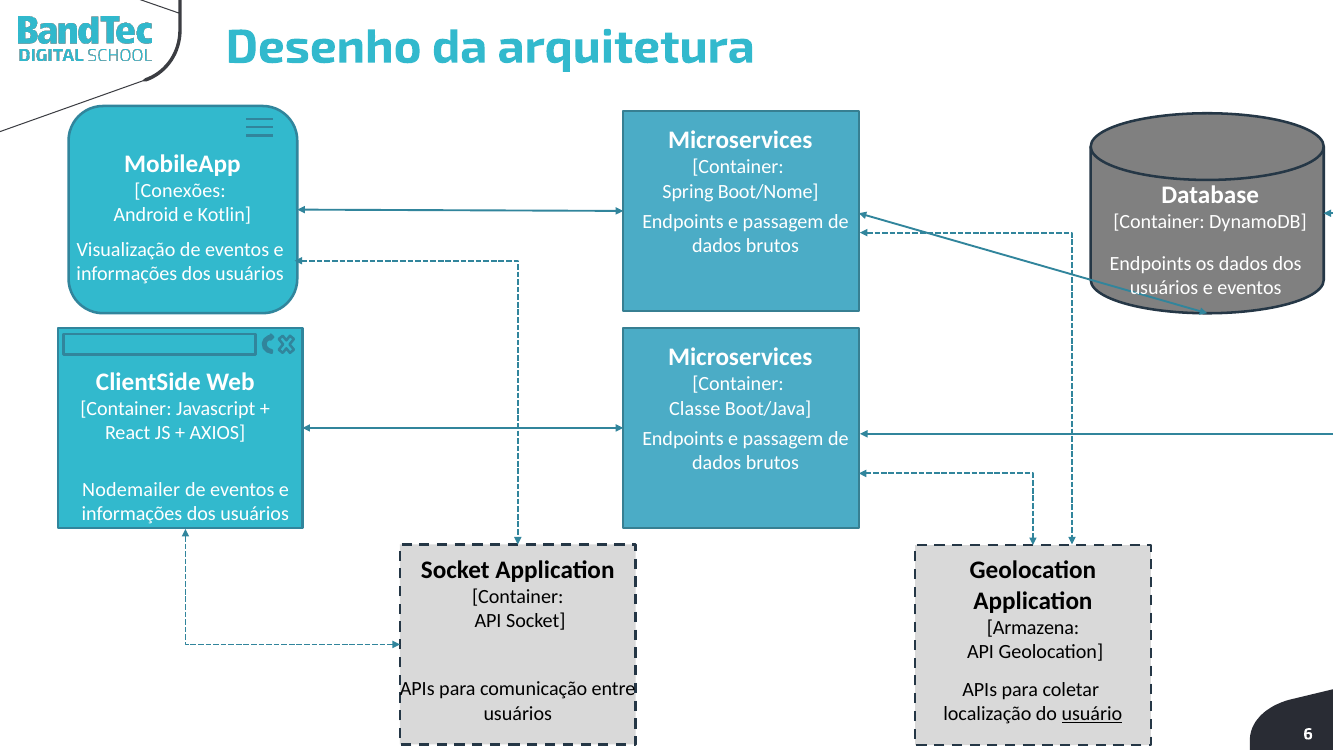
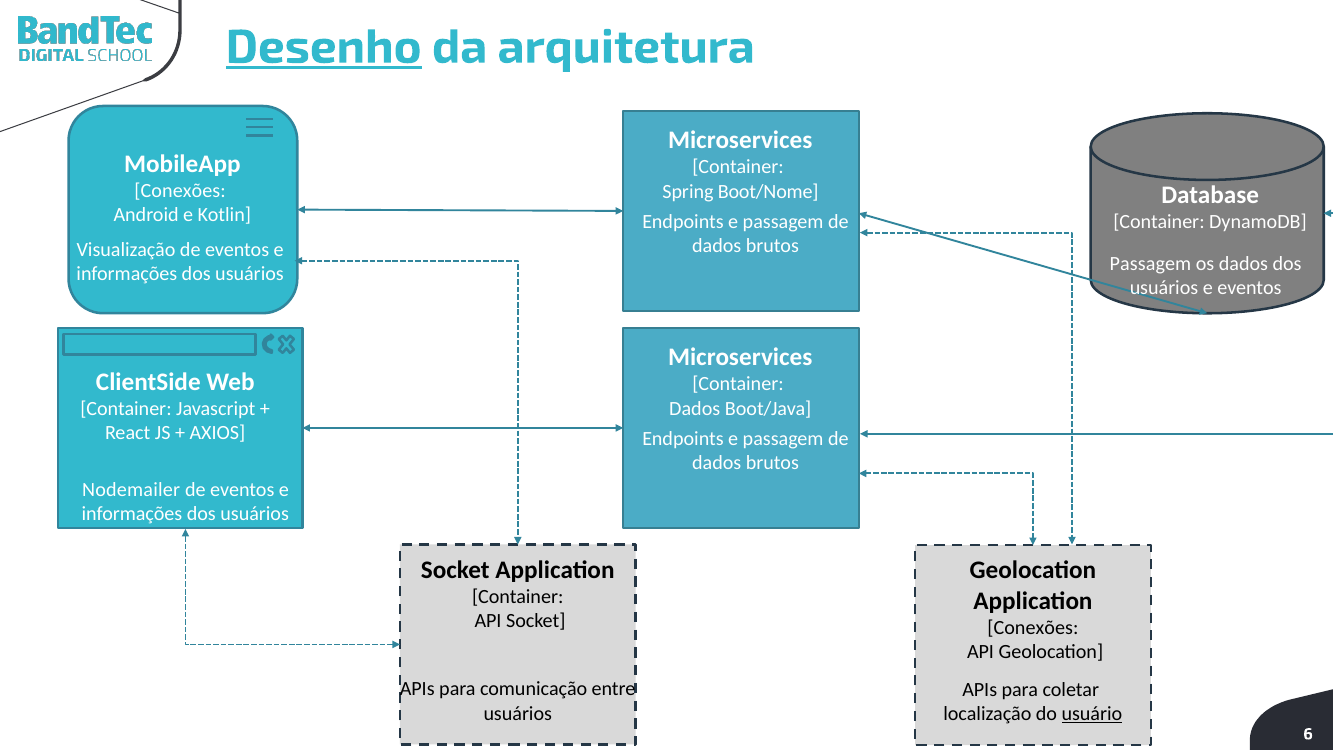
Desenho underline: none -> present
Endpoints at (1151, 263): Endpoints -> Passagem
Classe at (695, 408): Classe -> Dados
Armazena at (1033, 628): Armazena -> Conexões
